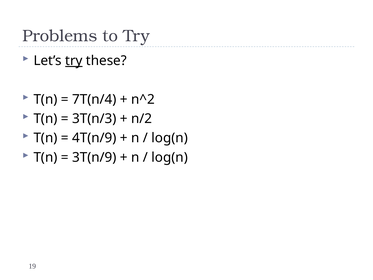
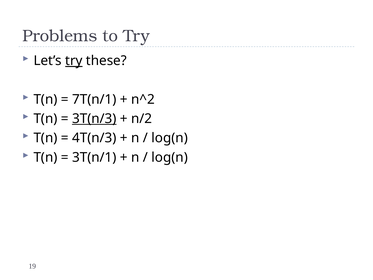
7T(n/4: 7T(n/4 -> 7T(n/1
3T(n/3 underline: none -> present
4T(n/9: 4T(n/9 -> 4T(n/3
3T(n/9: 3T(n/9 -> 3T(n/1
